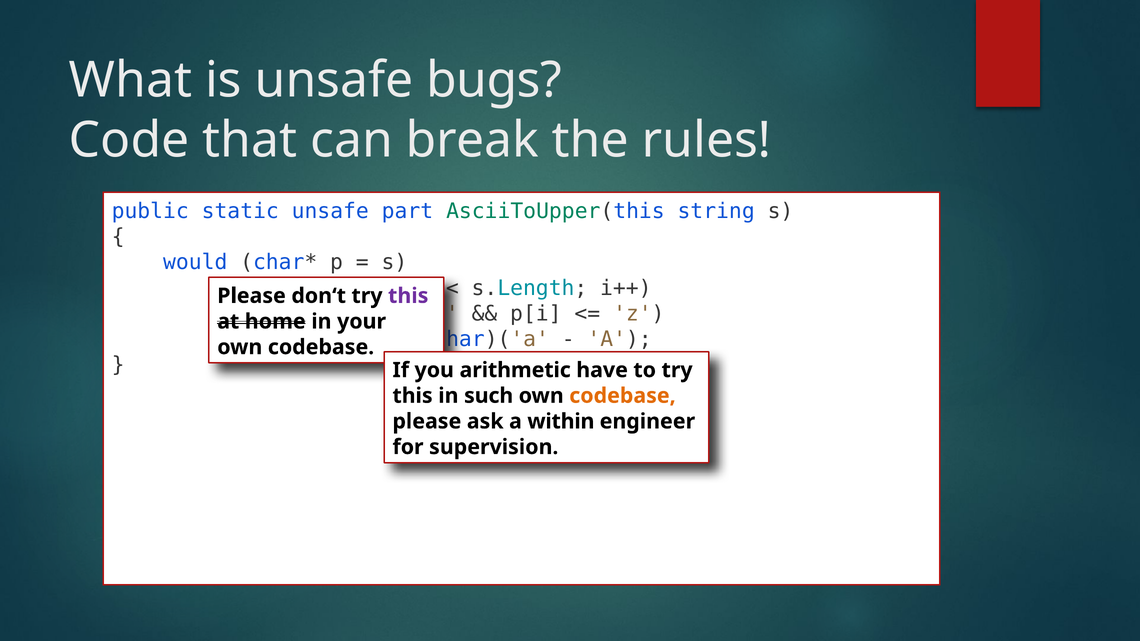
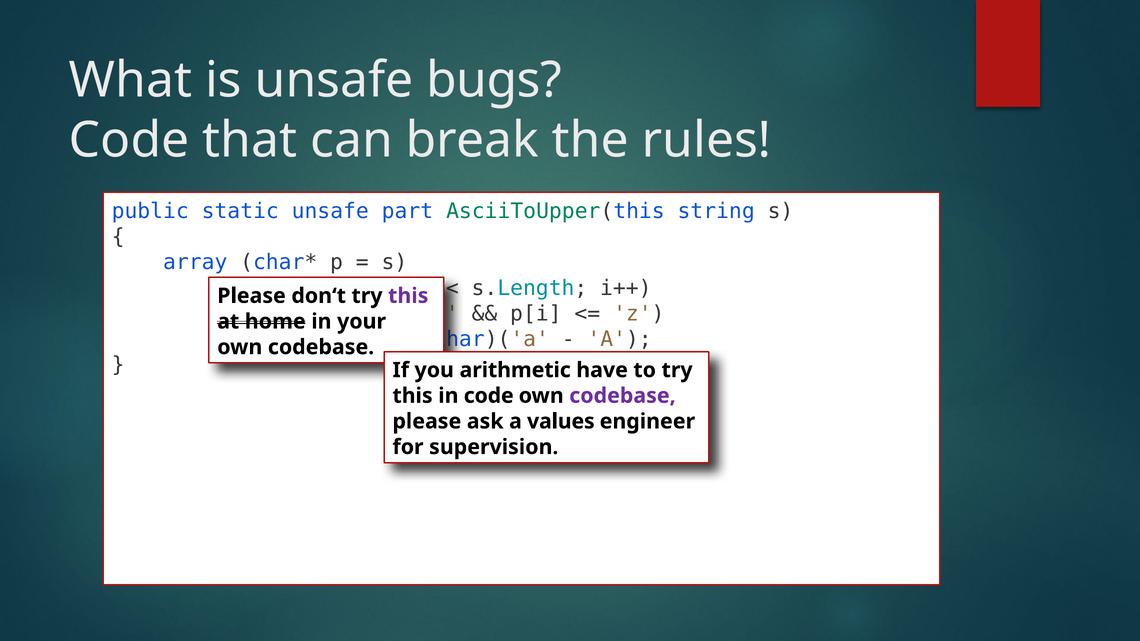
would: would -> array
in such: such -> code
codebase at (622, 396) colour: orange -> purple
within: within -> values
